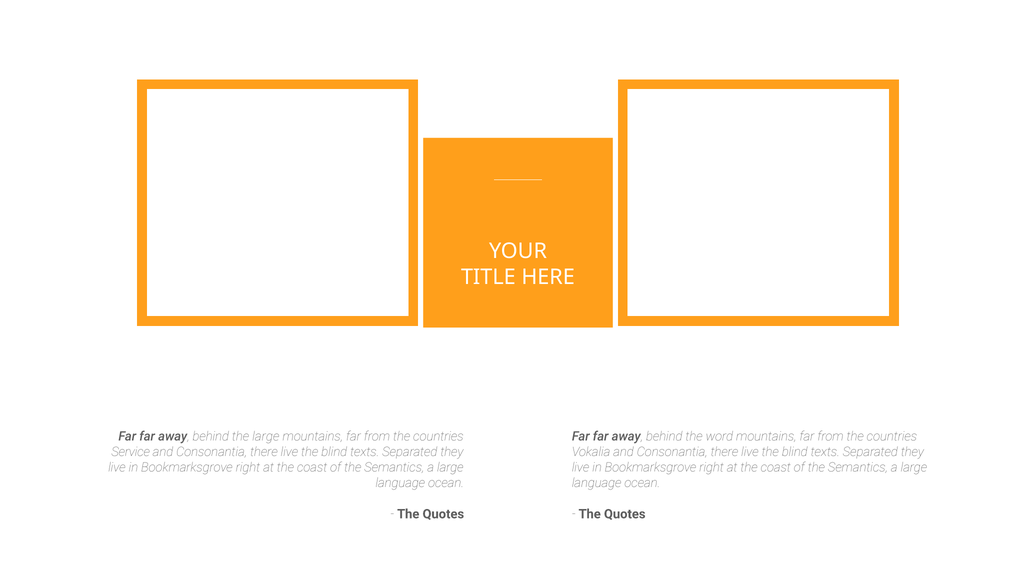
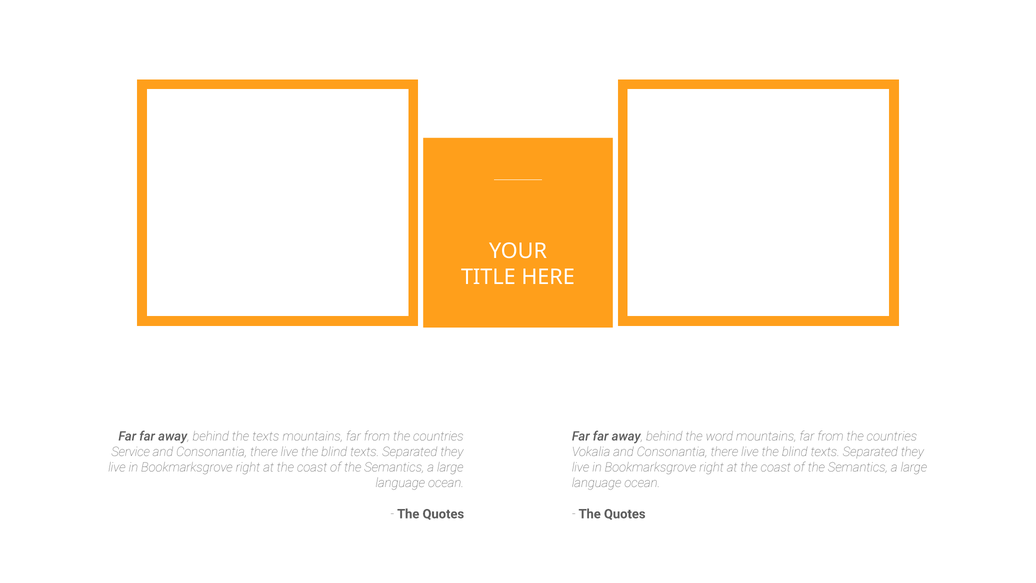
the large: large -> texts
